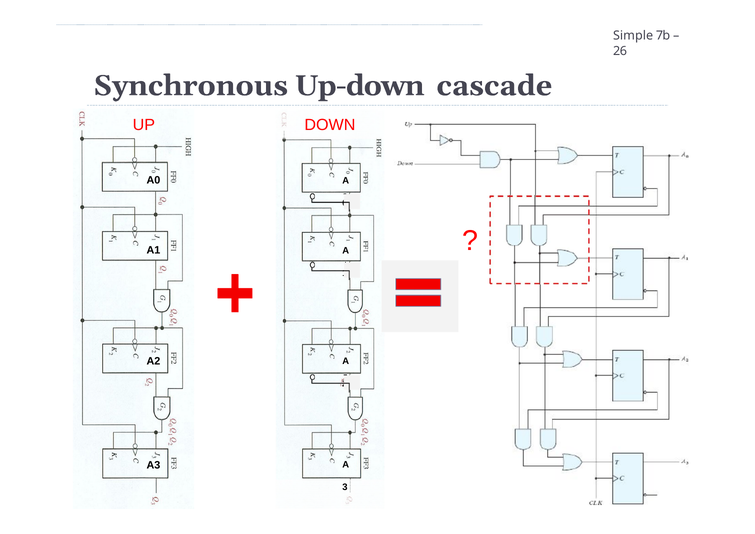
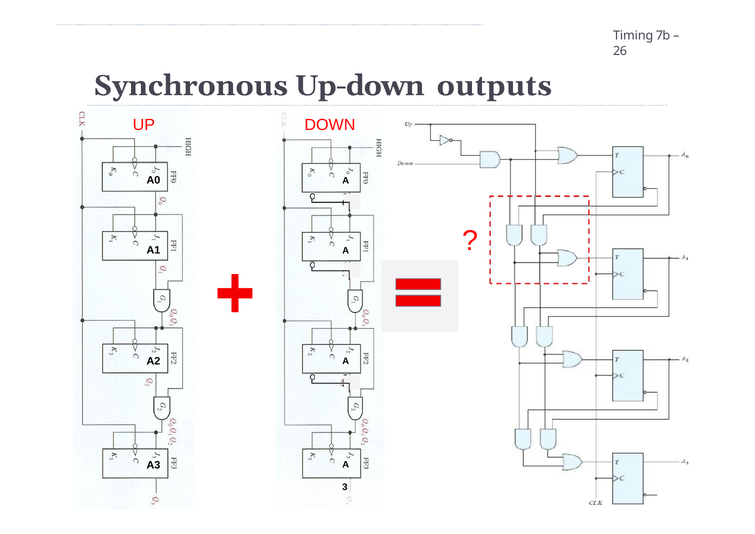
Simple: Simple -> Timing
cascade: cascade -> outputs
